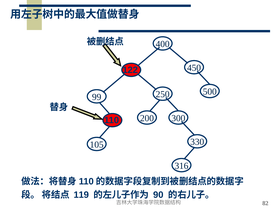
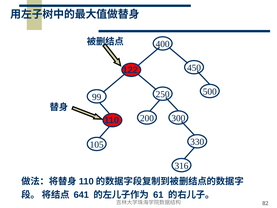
119: 119 -> 641
90: 90 -> 61
